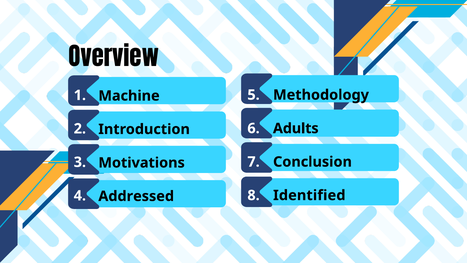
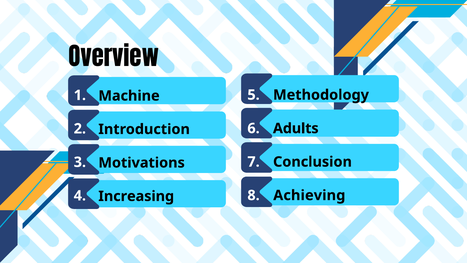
Identified: Identified -> Achieving
Addressed: Addressed -> Increasing
